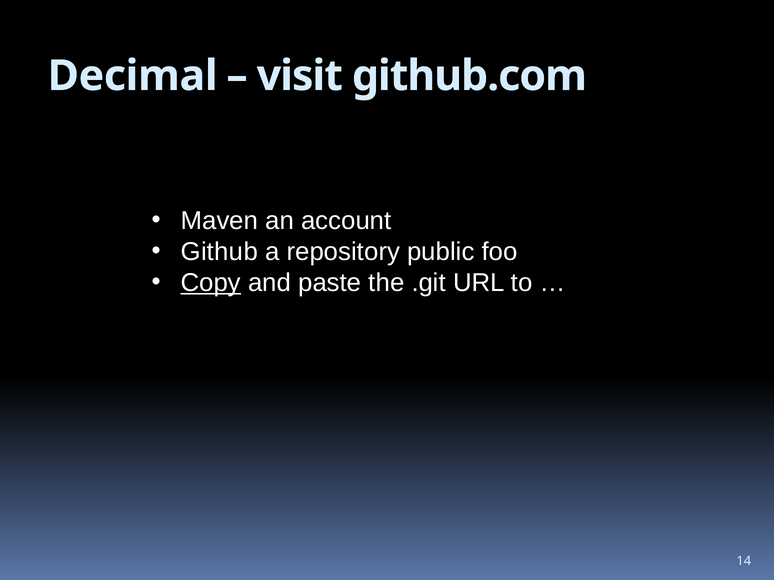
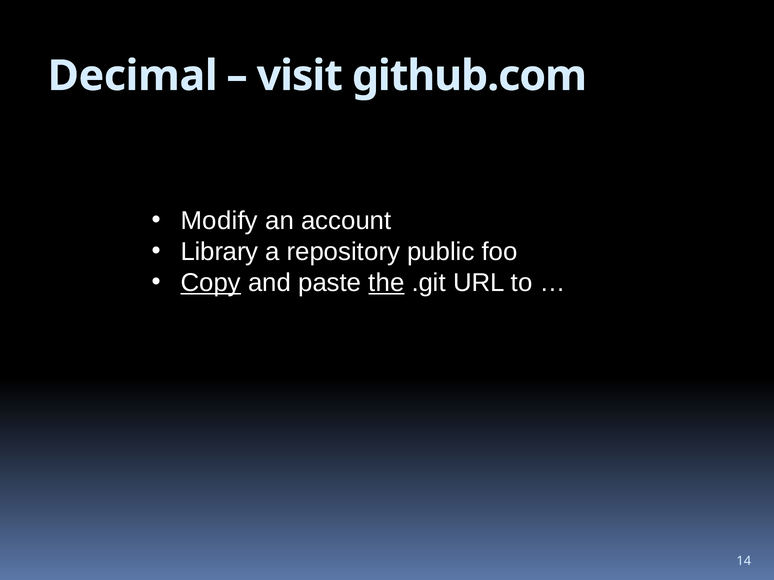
Maven: Maven -> Modify
Github: Github -> Library
the underline: none -> present
